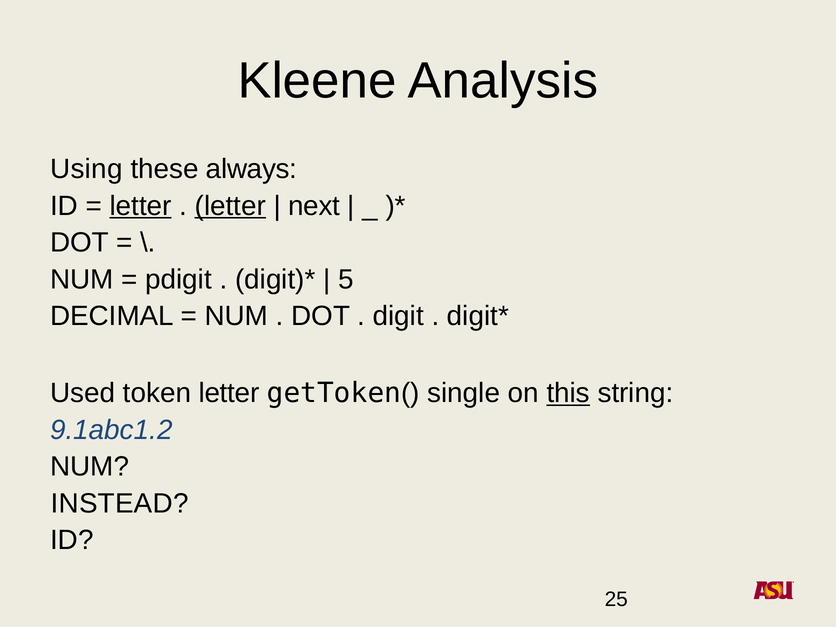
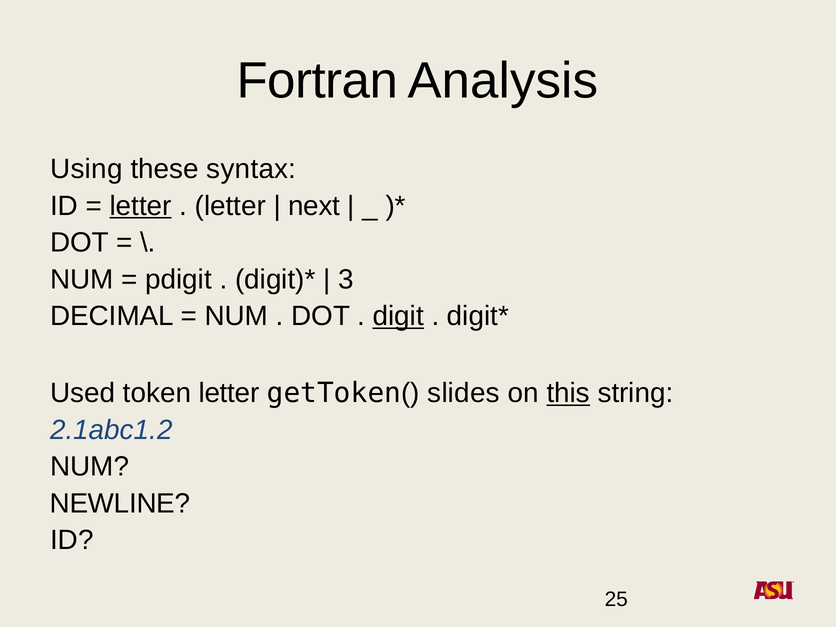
Kleene: Kleene -> Fortran
always: always -> syntax
letter at (230, 206) underline: present -> none
5: 5 -> 3
digit underline: none -> present
single: single -> slides
9.1abc1.2: 9.1abc1.2 -> 2.1abc1.2
INSTEAD: INSTEAD -> NEWLINE
